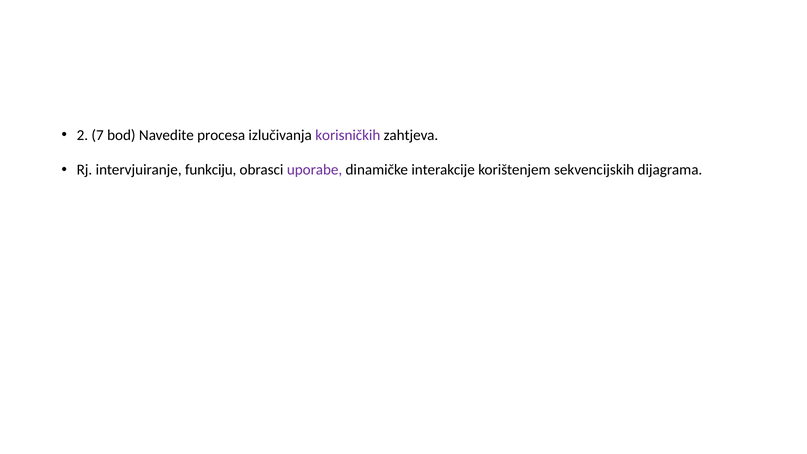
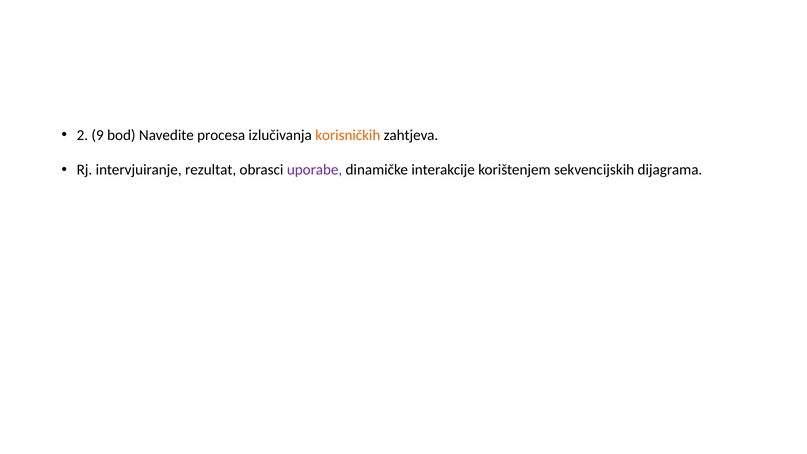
7: 7 -> 9
korisničkih colour: purple -> orange
funkciju: funkciju -> rezultat
